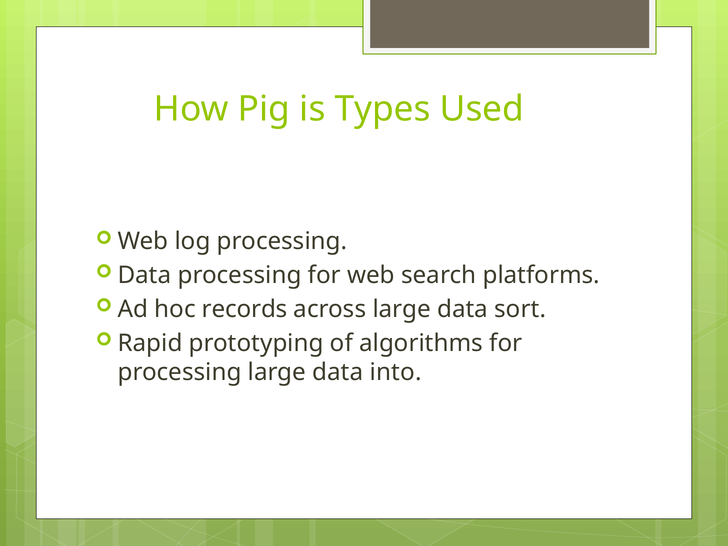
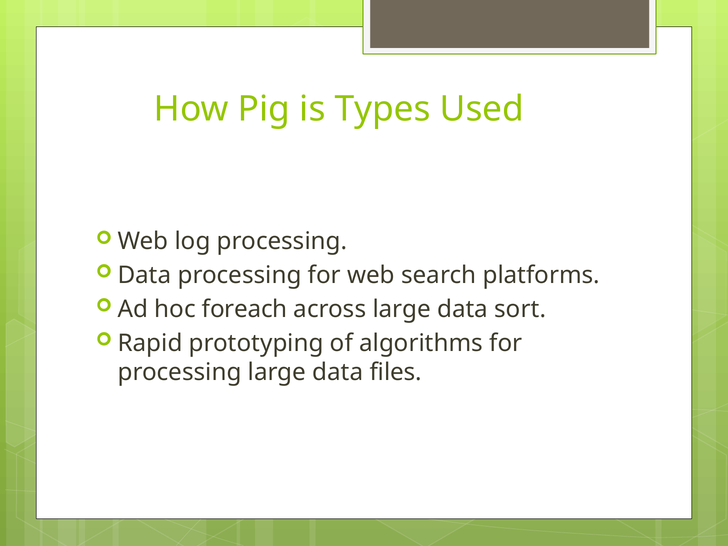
records: records -> foreach
into: into -> files
